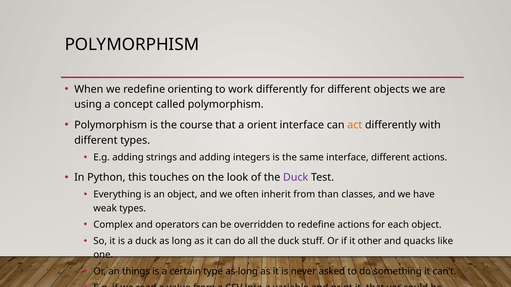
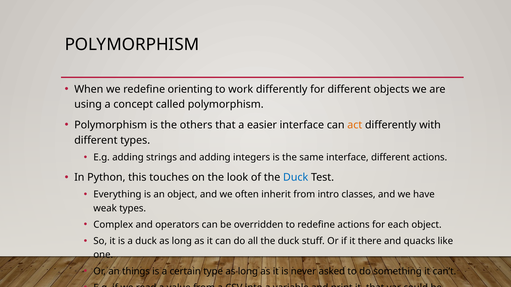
course: course -> others
orient: orient -> easier
Duck at (296, 178) colour: purple -> blue
than: than -> intro
other: other -> there
